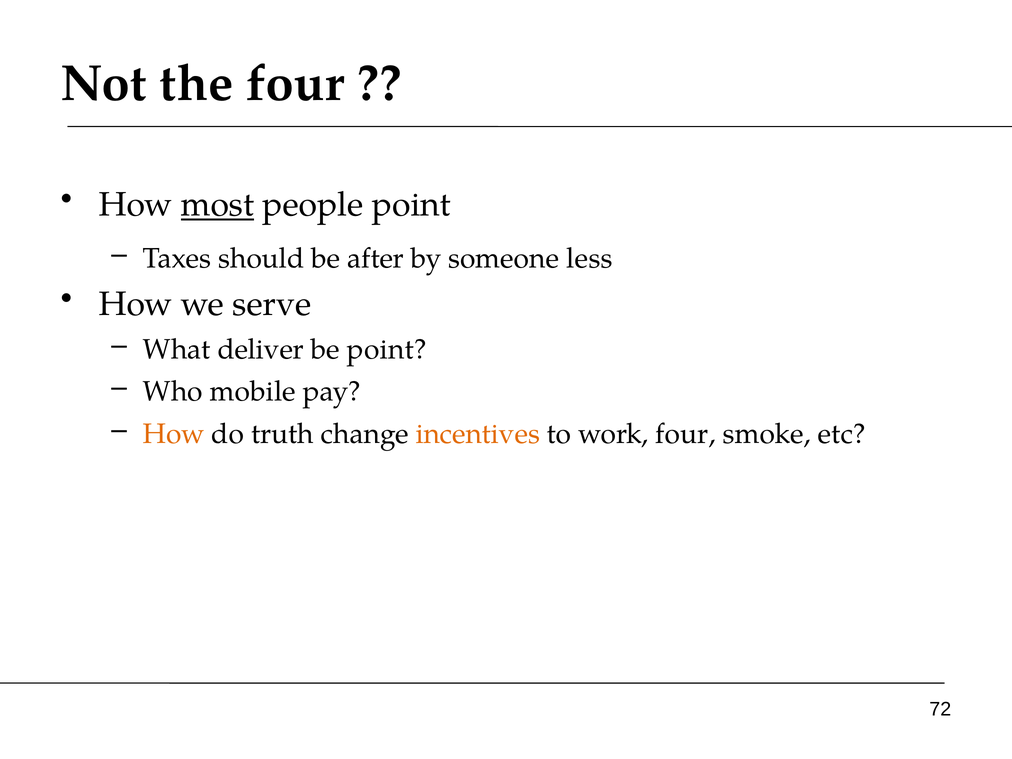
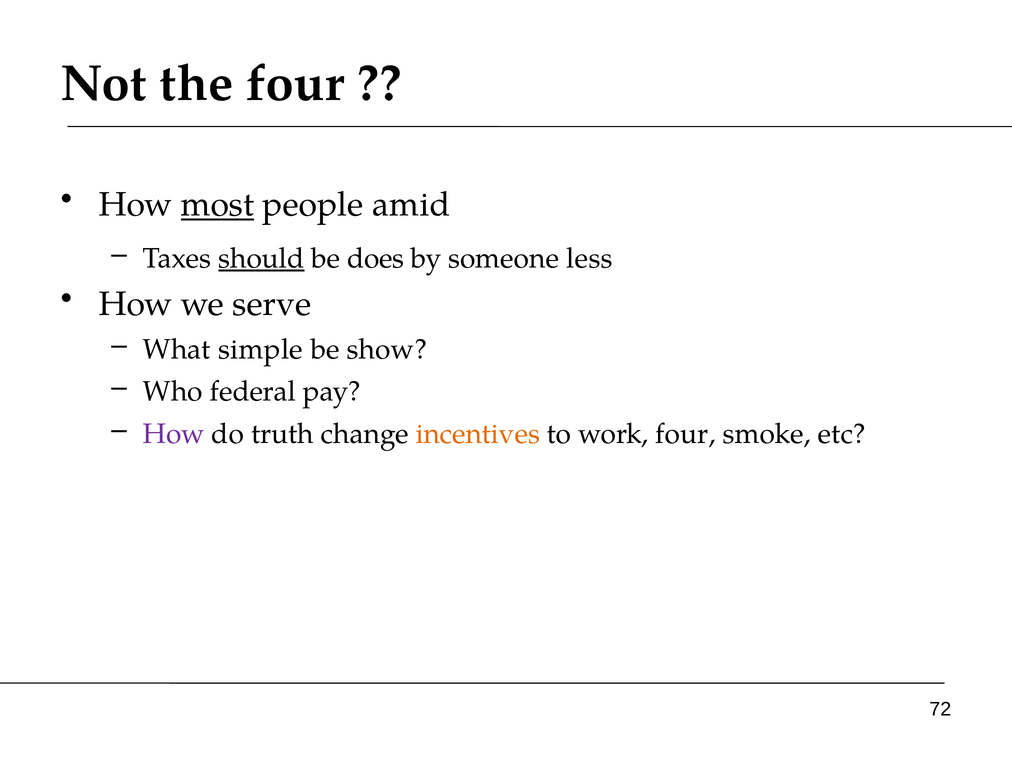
people point: point -> amid
should underline: none -> present
after: after -> does
deliver: deliver -> simple
be point: point -> show
mobile: mobile -> federal
How at (174, 434) colour: orange -> purple
